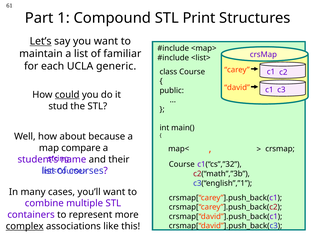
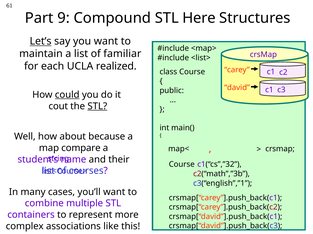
1: 1 -> 9
Print: Print -> Here
generic: generic -> realized
stud: stud -> cout
STL at (97, 106) underline: none -> present
complex underline: present -> none
